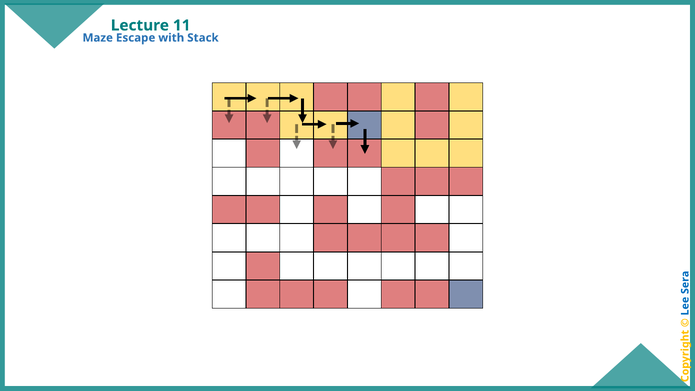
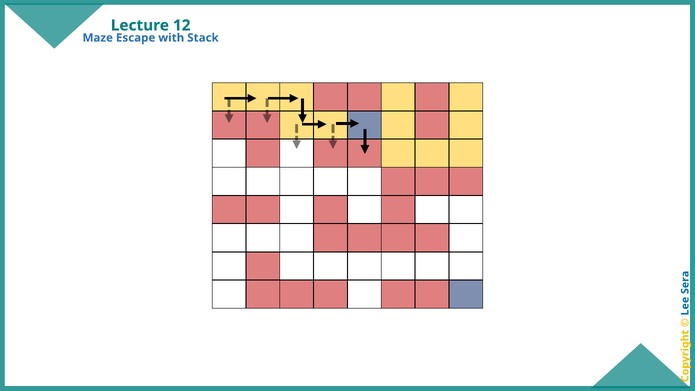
11: 11 -> 12
